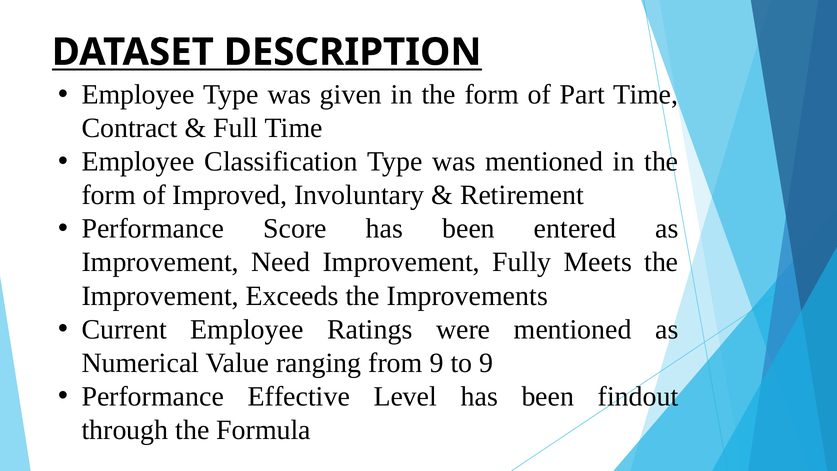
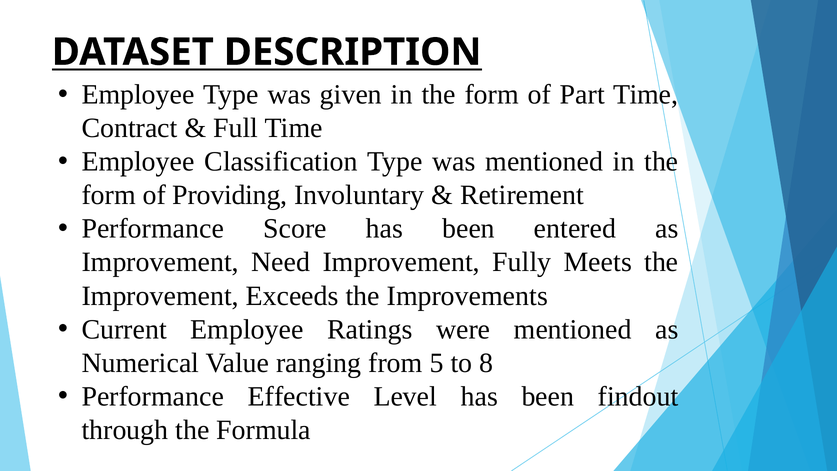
Improved: Improved -> Providing
from 9: 9 -> 5
to 9: 9 -> 8
